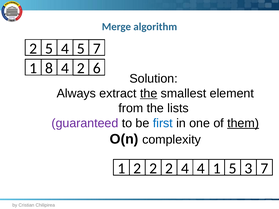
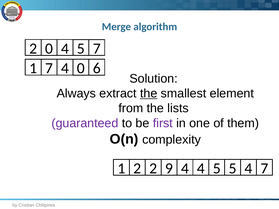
2 5: 5 -> 0
1 8: 8 -> 7
4 2: 2 -> 0
first colour: blue -> purple
them underline: present -> none
2 2 2: 2 -> 9
4 4 1: 1 -> 5
5 3: 3 -> 4
